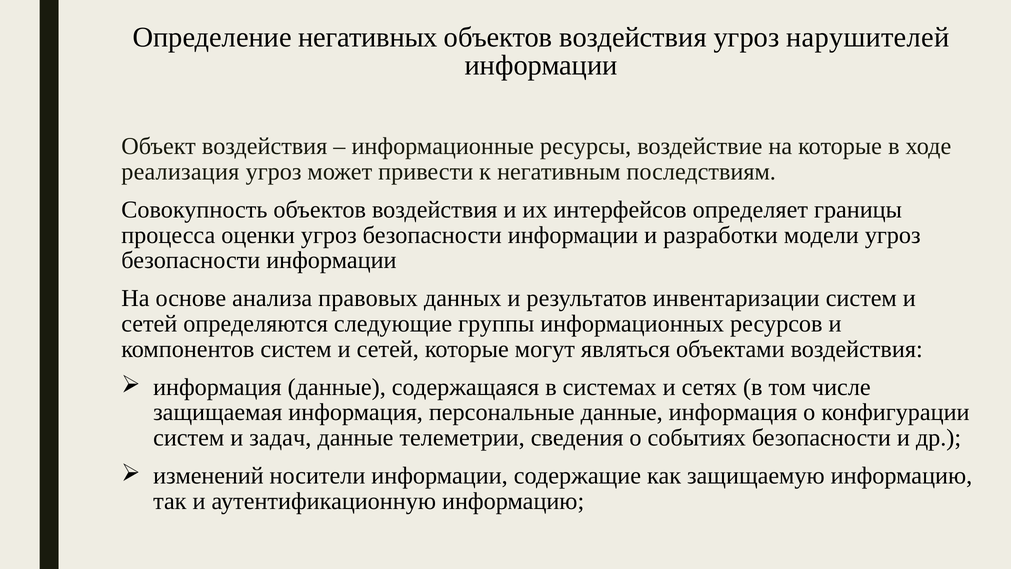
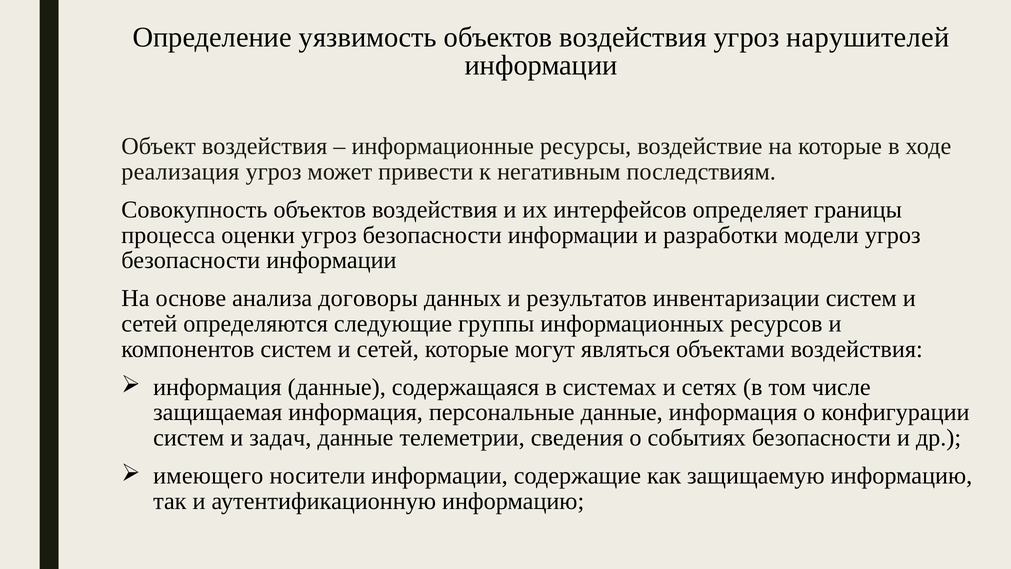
негативных: негативных -> уязвимость
правовых: правовых -> договоры
изменений: изменений -> имеющего
